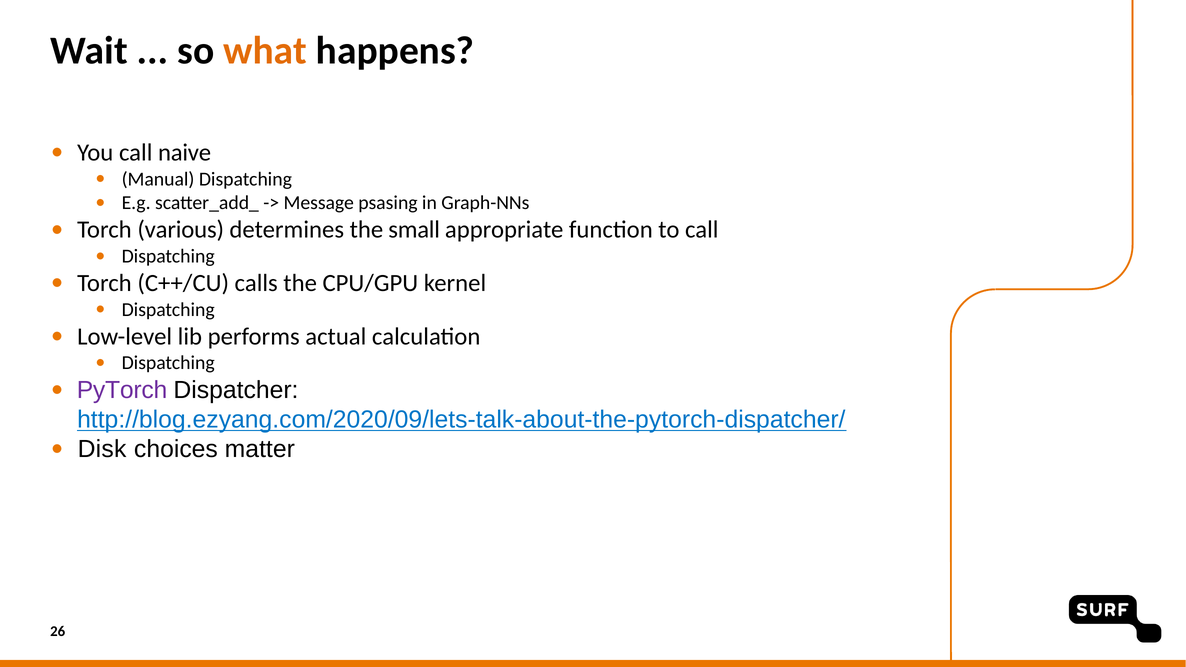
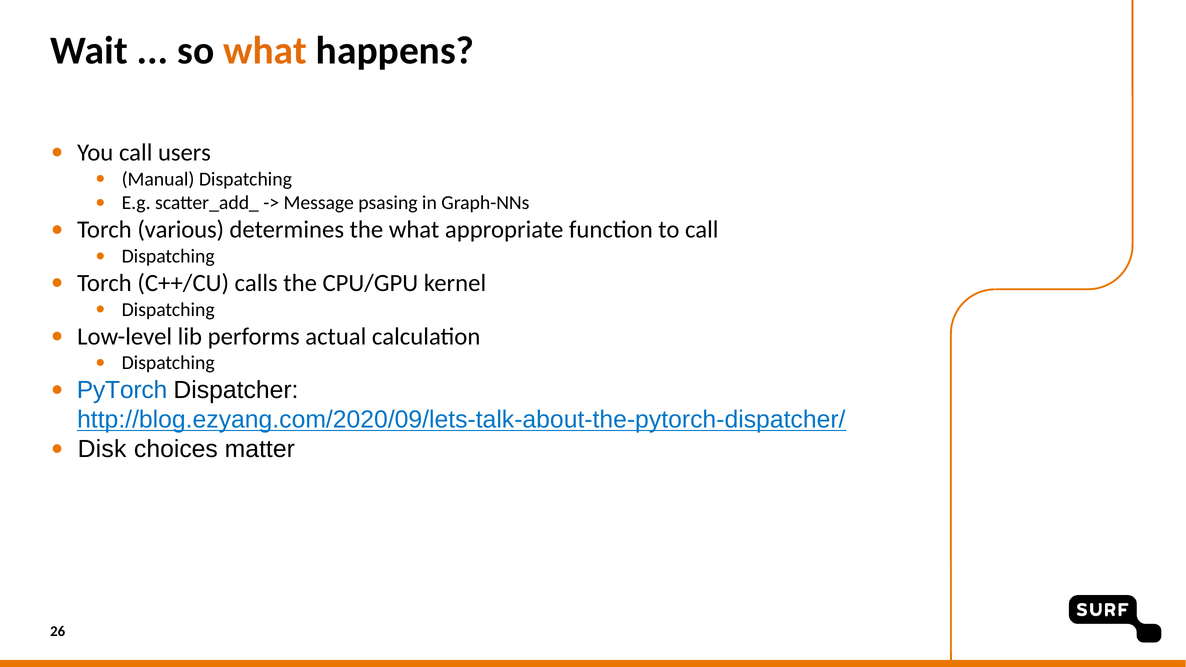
naive: naive -> users
the small: small -> what
PyTorch colour: purple -> blue
